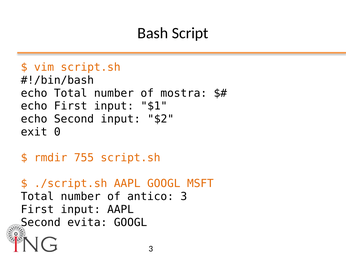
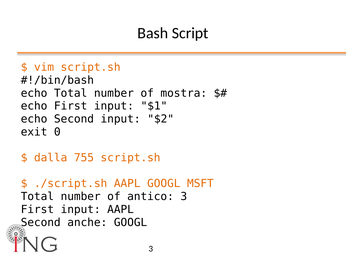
rmdir: rmdir -> dalla
evita: evita -> anche
